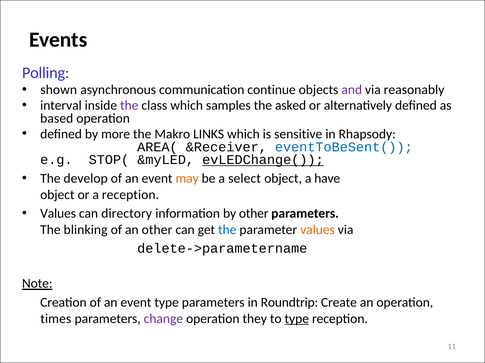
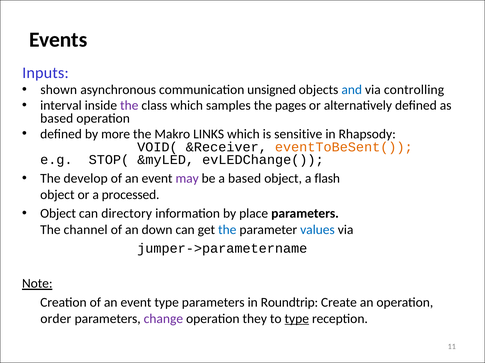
Polling: Polling -> Inputs
continue: continue -> unsigned
and colour: purple -> blue
reasonably: reasonably -> controlling
asked: asked -> pages
AREA(: AREA( -> VOID(
eventToBeSent( colour: blue -> orange
evLEDChange( underline: present -> none
may colour: orange -> purple
a select: select -> based
have: have -> flash
a reception: reception -> processed
Values at (58, 214): Values -> Object
by other: other -> place
blinking: blinking -> channel
an other: other -> down
values at (317, 230) colour: orange -> blue
delete->parametername: delete->parametername -> jumper->parametername
times: times -> order
